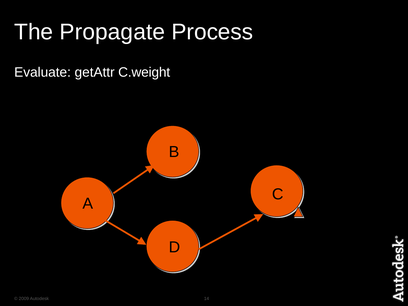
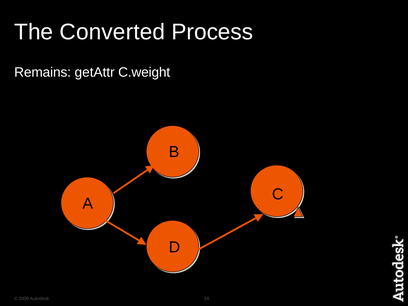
Propagate: Propagate -> Converted
Evaluate: Evaluate -> Remains
